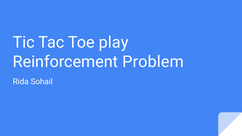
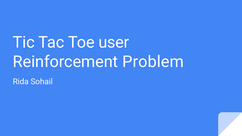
play: play -> user
